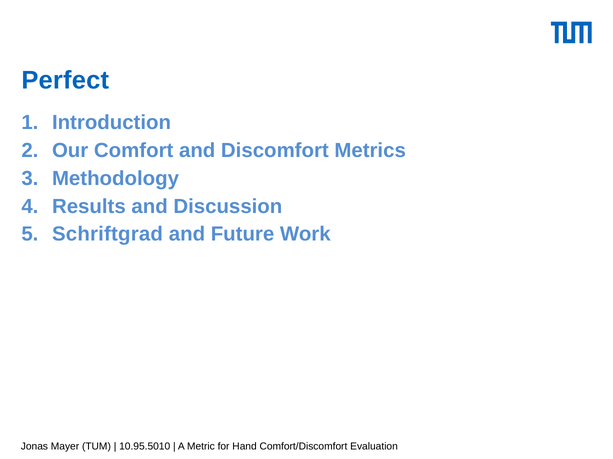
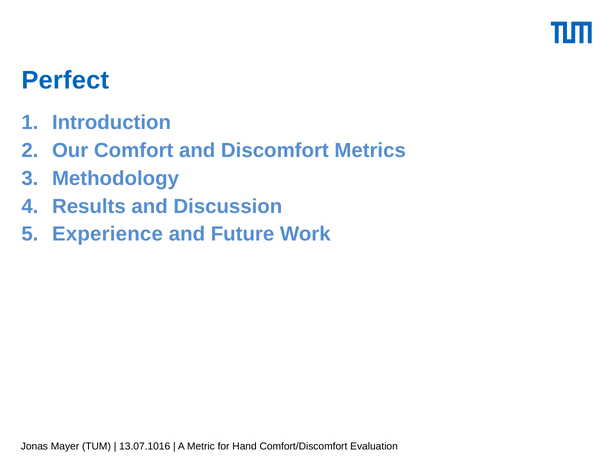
Schriftgrad: Schriftgrad -> Experience
10.95.5010: 10.95.5010 -> 13.07.1016
